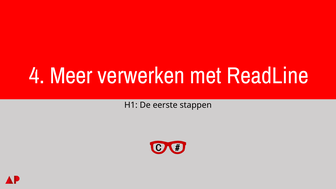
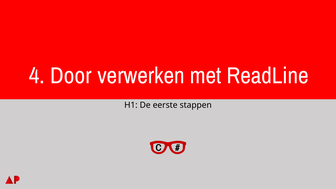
Meer: Meer -> Door
